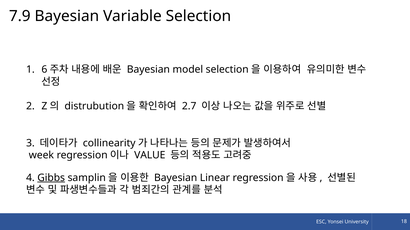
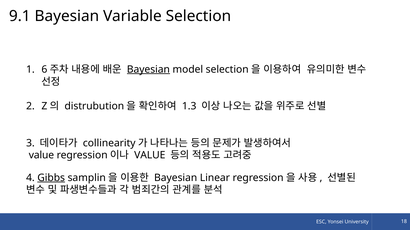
7.9: 7.9 -> 9.1
Bayesian at (148, 70) underline: none -> present
2.7: 2.7 -> 1.3
week at (41, 156): week -> value
